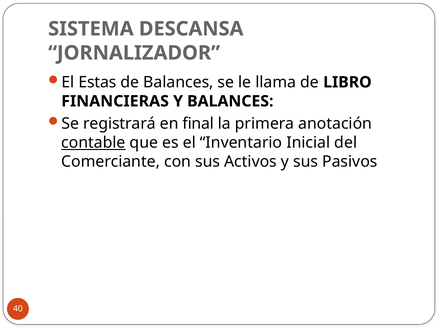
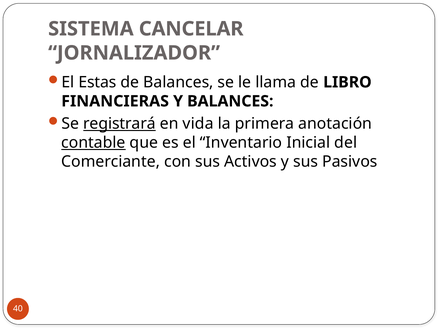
DESCANSA: DESCANSA -> CANCELAR
registrará underline: none -> present
final: final -> vida
